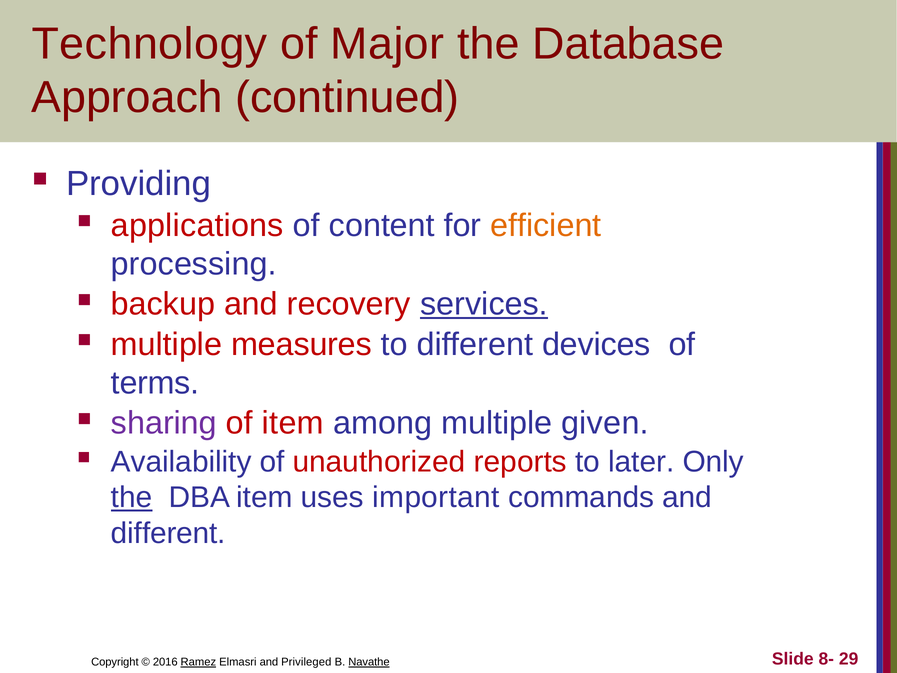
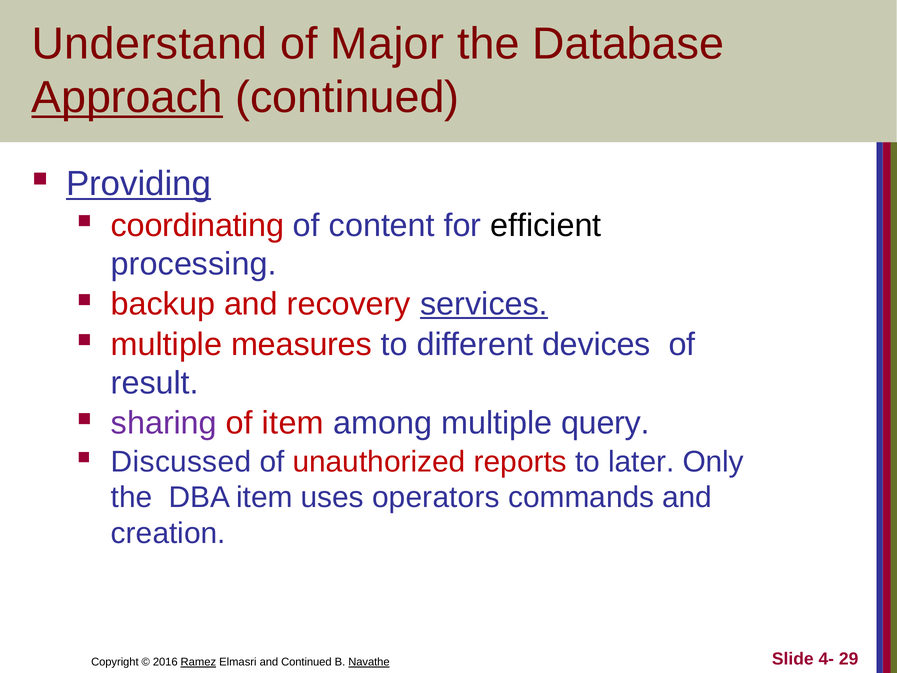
Technology: Technology -> Understand
Approach underline: none -> present
Providing underline: none -> present
applications: applications -> coordinating
efficient colour: orange -> black
terms: terms -> result
given: given -> query
Availability: Availability -> Discussed
the at (132, 497) underline: present -> none
important: important -> operators
different at (168, 533): different -> creation
8-: 8- -> 4-
and Privileged: Privileged -> Continued
